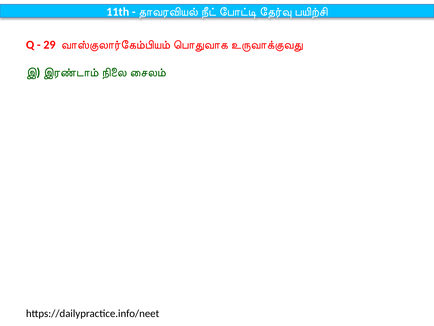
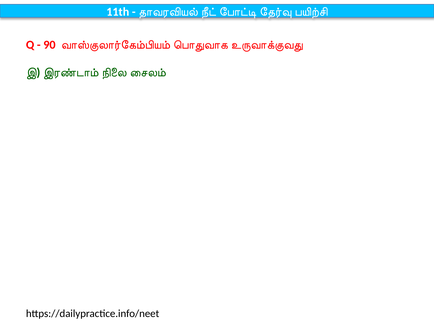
29: 29 -> 90
